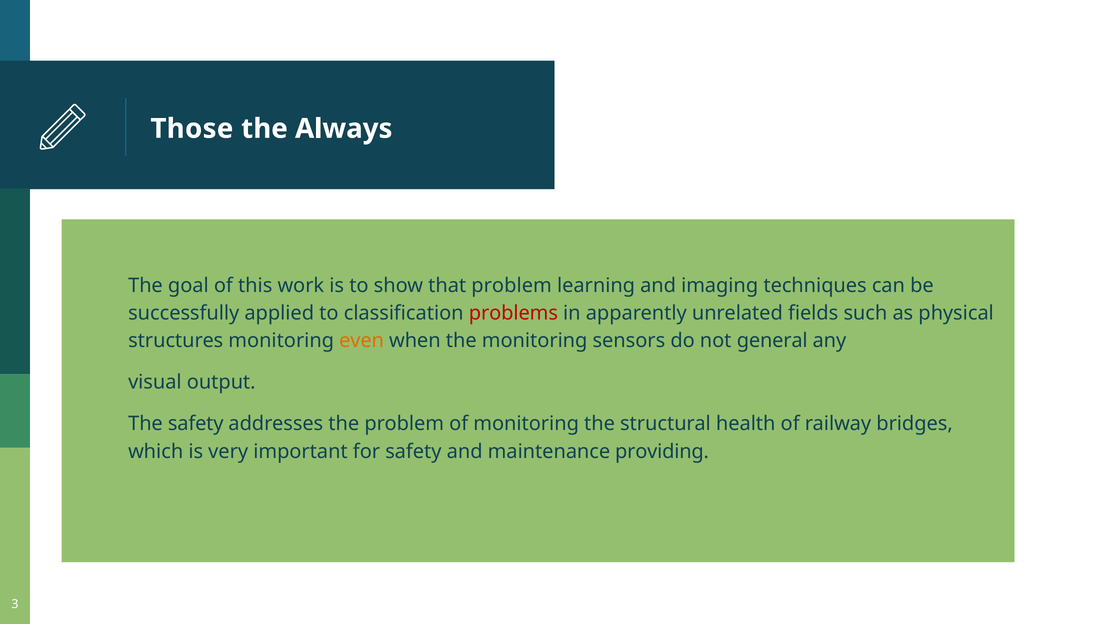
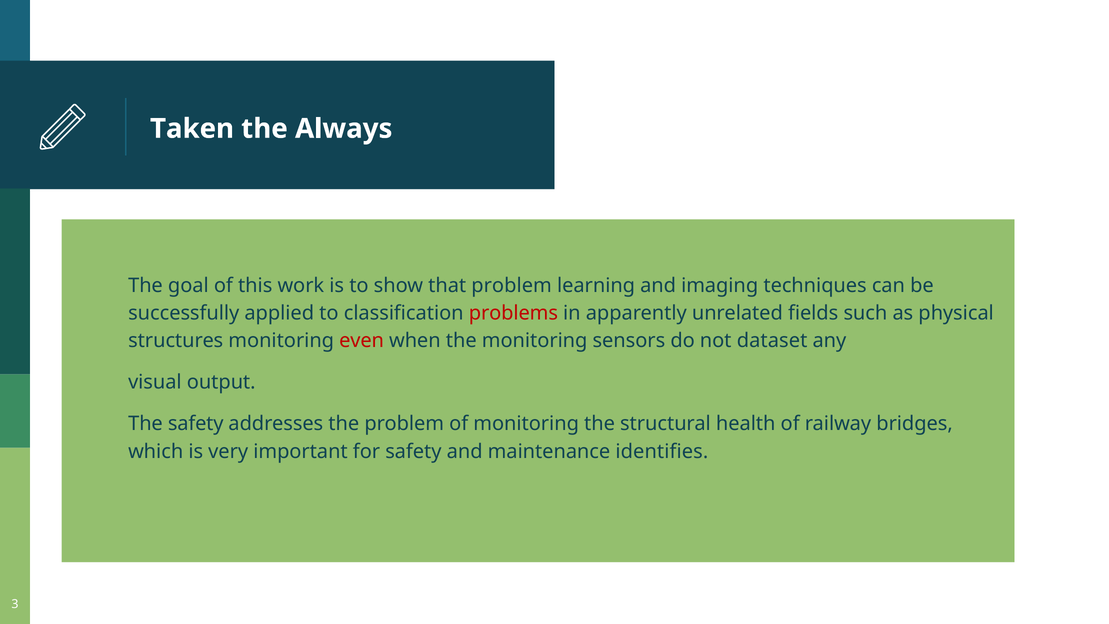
Those: Those -> Taken
even colour: orange -> red
general: general -> dataset
providing: providing -> identifies
